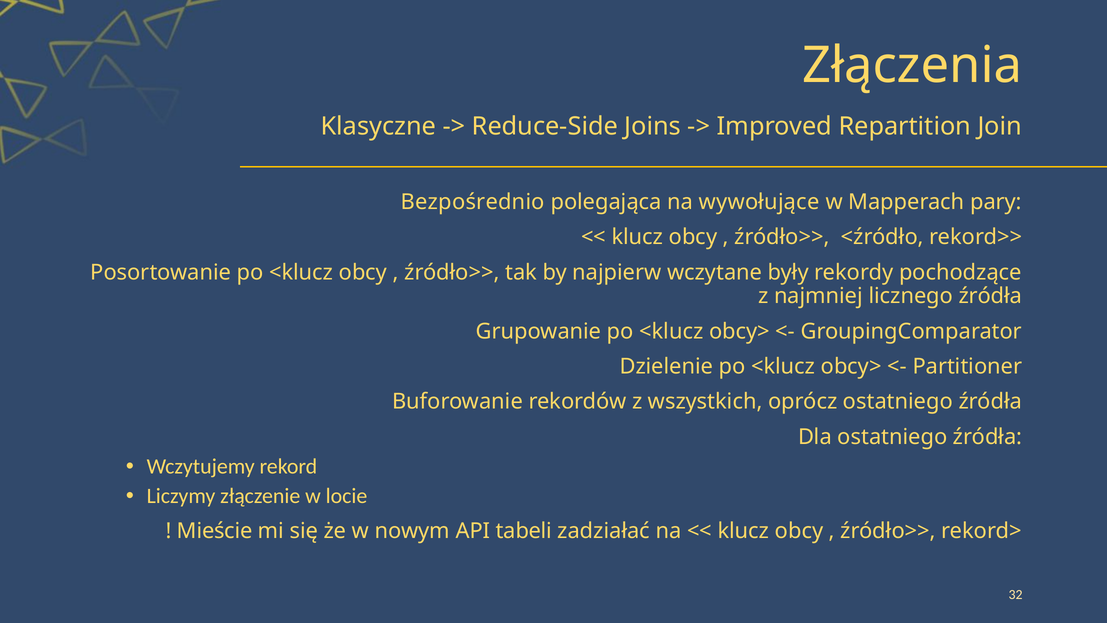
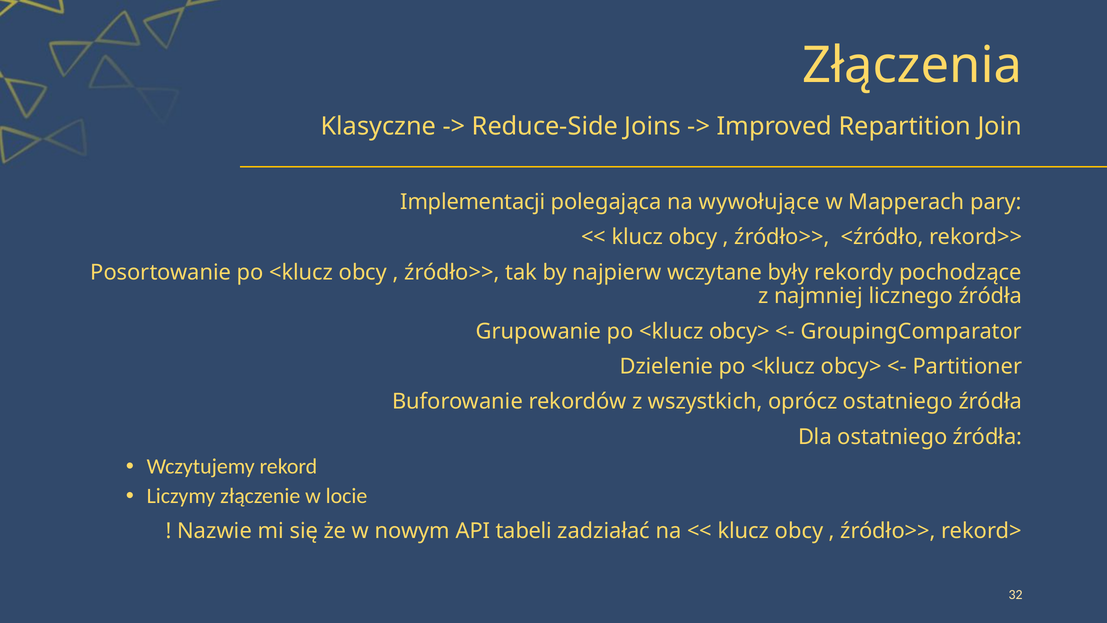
Bezpośrednio: Bezpośrednio -> Implementacji
Mieście: Mieście -> Nazwie
